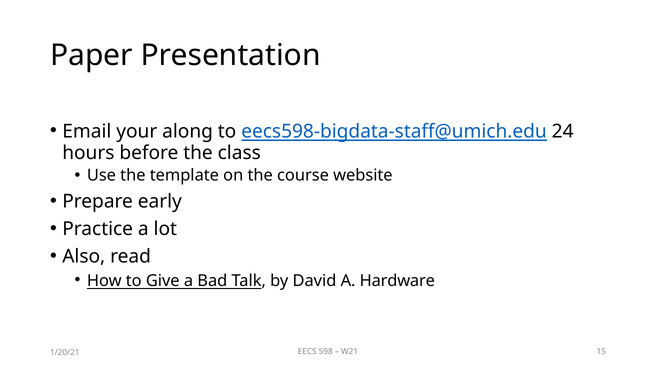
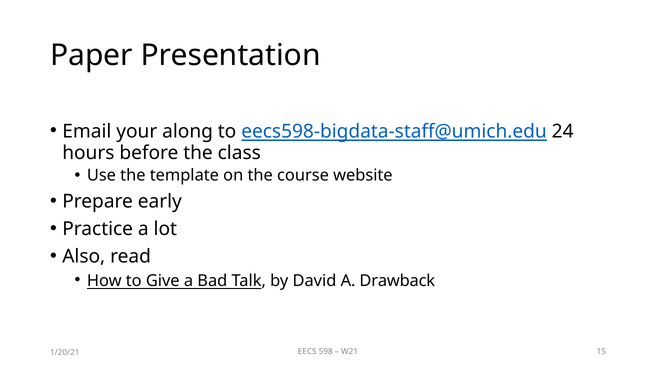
Hardware: Hardware -> Drawback
